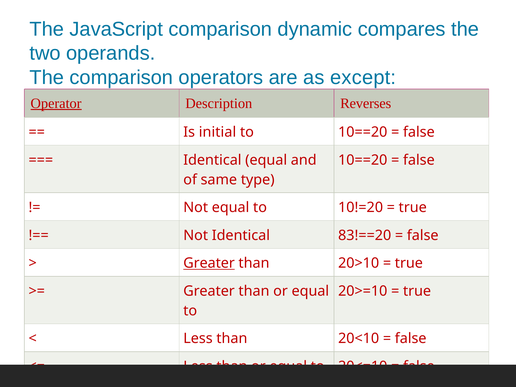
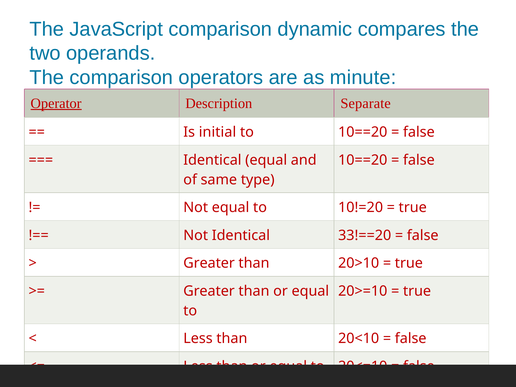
except: except -> minute
Reverses: Reverses -> Separate
83!==20: 83!==20 -> 33!==20
Greater at (209, 263) underline: present -> none
